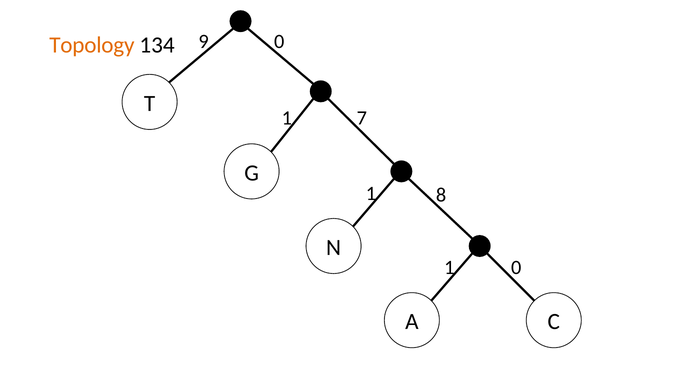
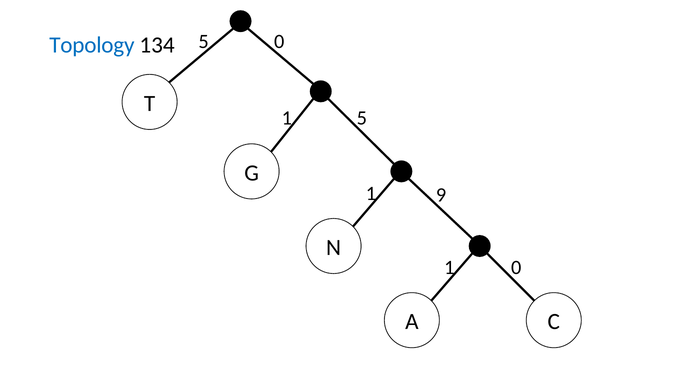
Topology colour: orange -> blue
9 at (204, 42): 9 -> 5
1 7: 7 -> 5
8: 8 -> 9
